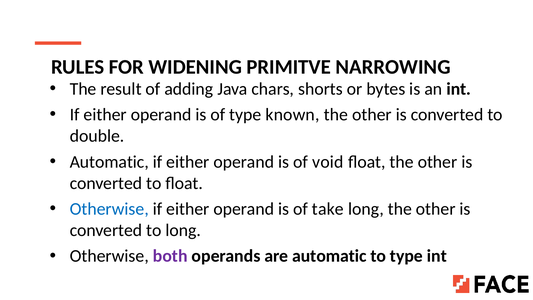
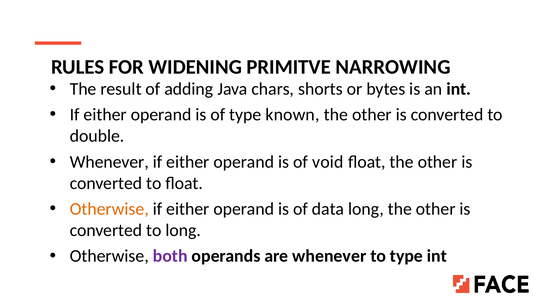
Automatic at (109, 162): Automatic -> Whenever
Otherwise at (109, 209) colour: blue -> orange
take: take -> data
are automatic: automatic -> whenever
